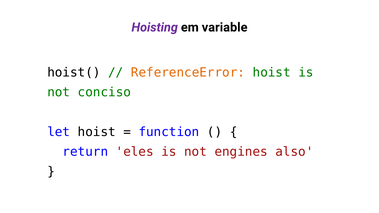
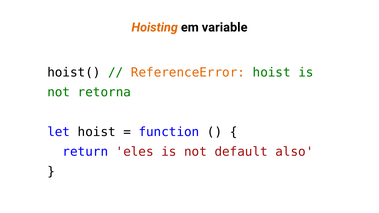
Hoisting colour: purple -> orange
conciso: conciso -> retorna
engines: engines -> default
